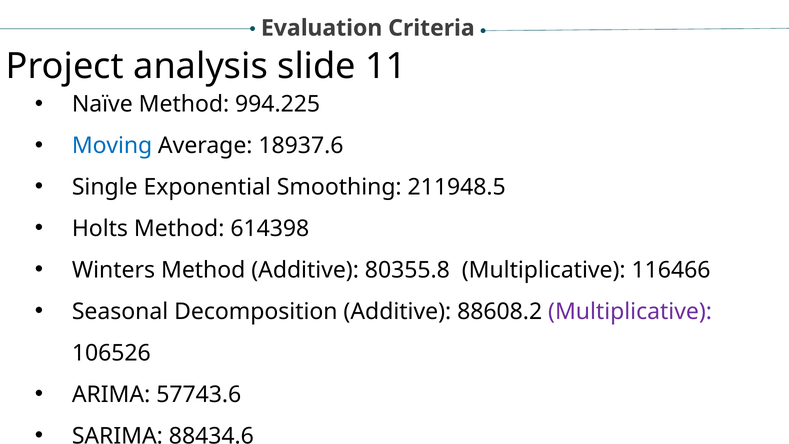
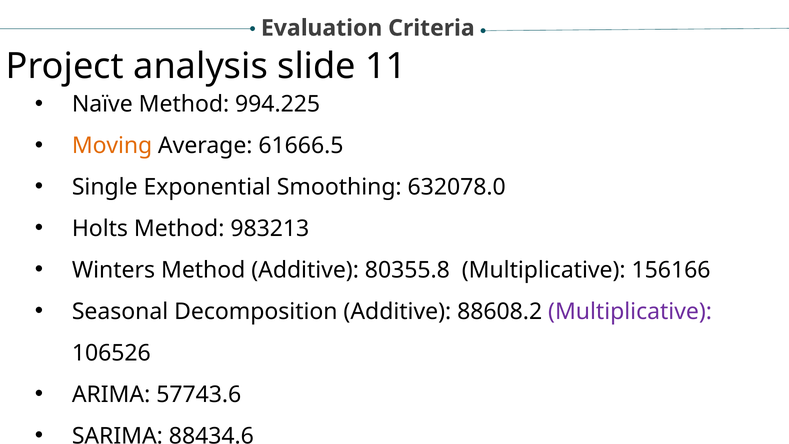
Moving colour: blue -> orange
18937.6: 18937.6 -> 61666.5
211948.5: 211948.5 -> 632078.0
614398: 614398 -> 983213
116466: 116466 -> 156166
